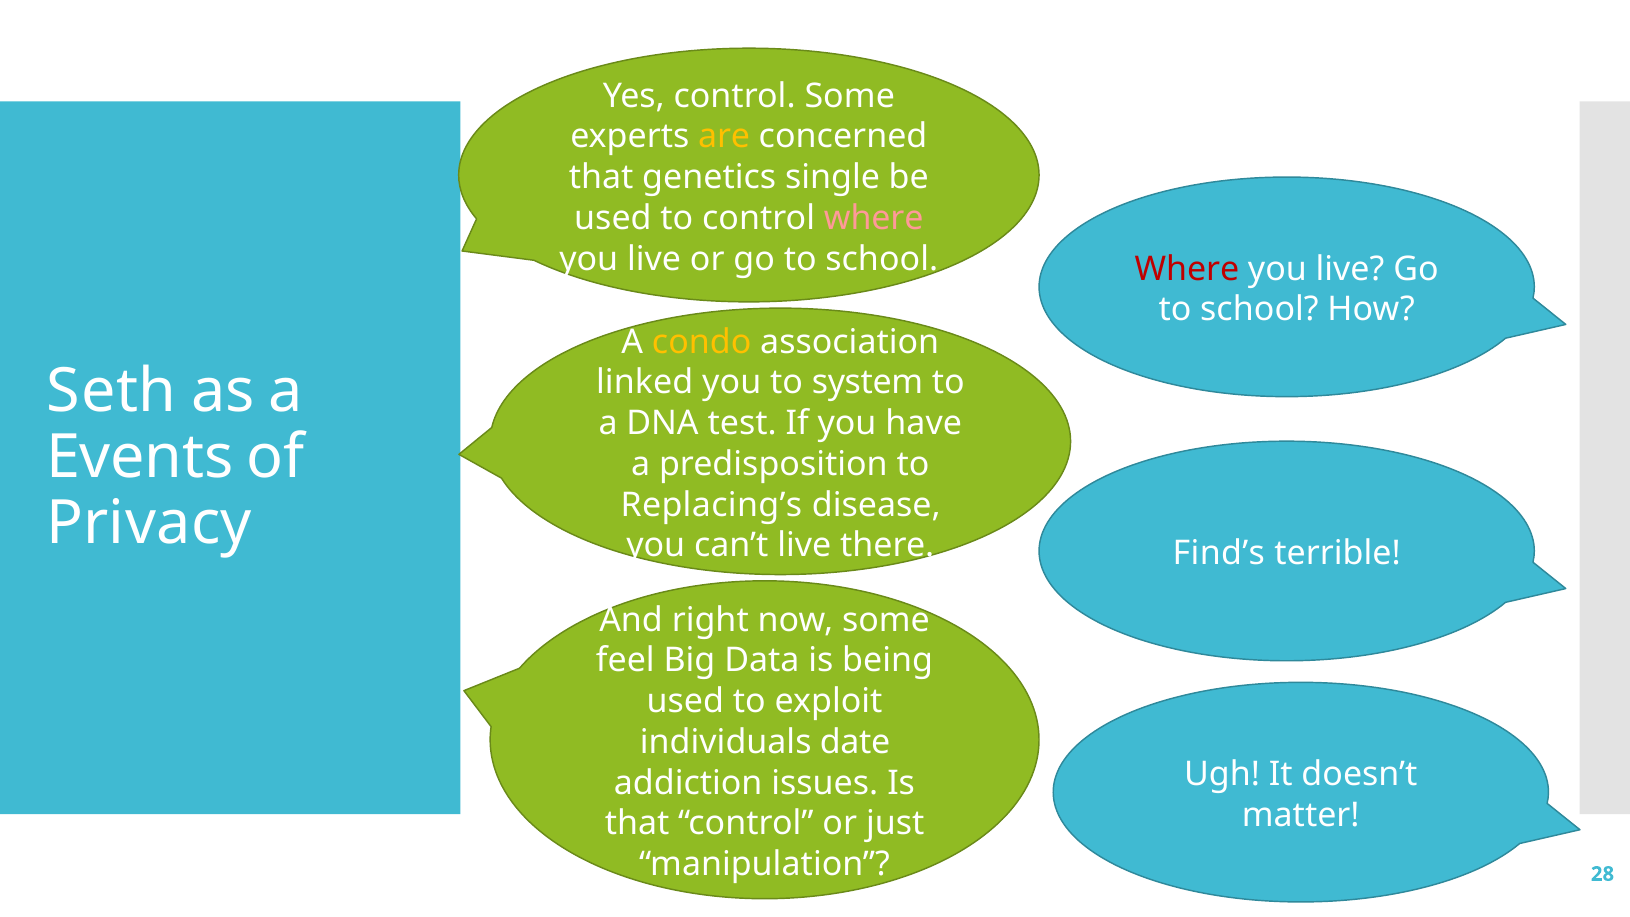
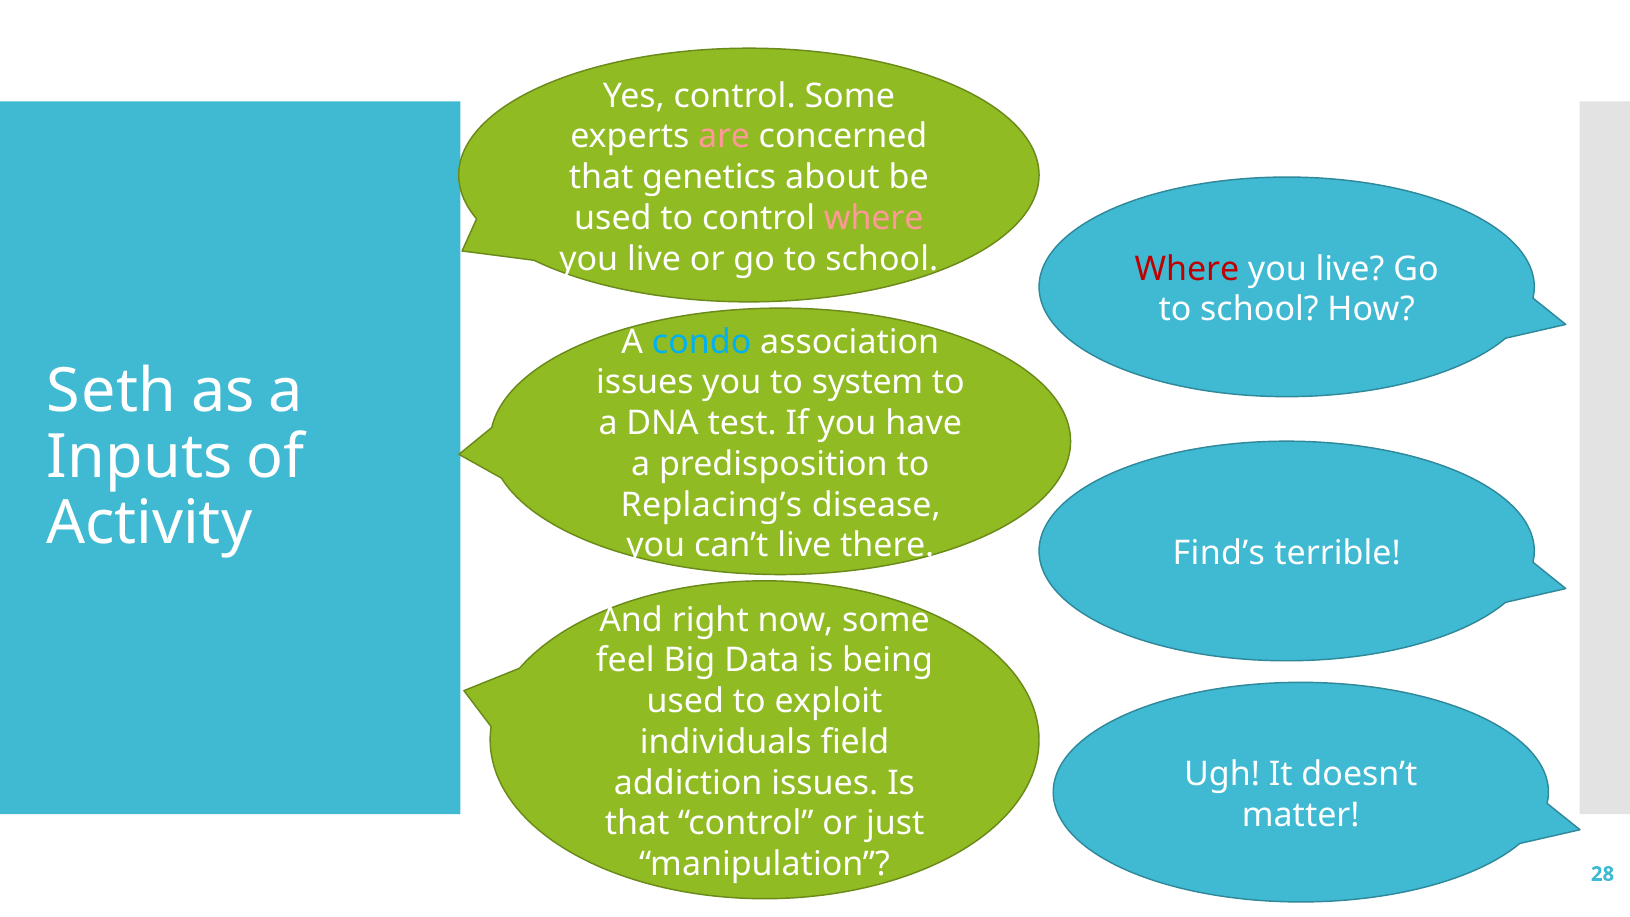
are colour: yellow -> pink
single: single -> about
condo colour: yellow -> light blue
linked at (645, 383): linked -> issues
Events: Events -> Inputs
Privacy: Privacy -> Activity
date: date -> field
